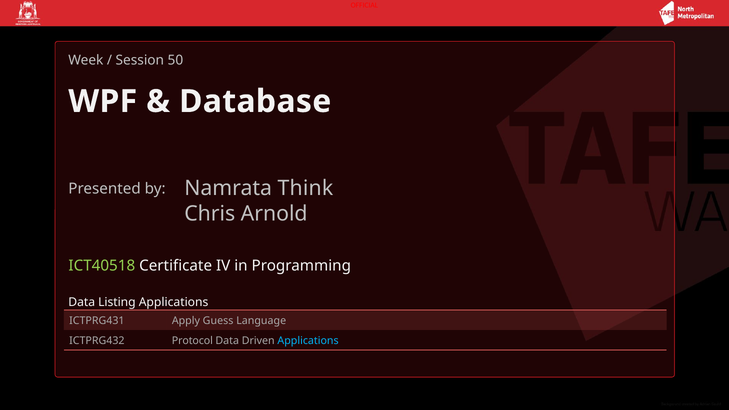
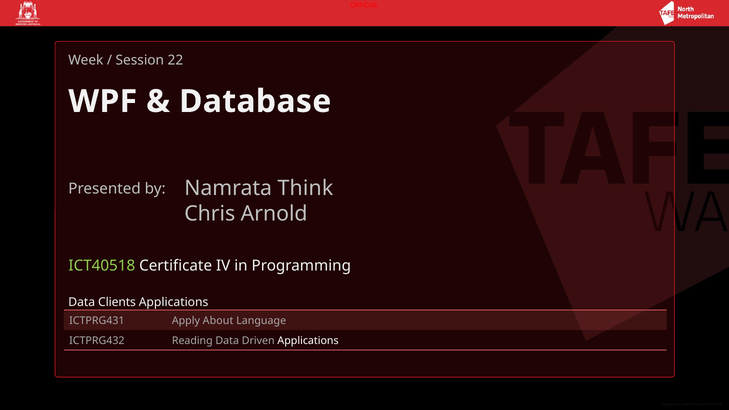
50: 50 -> 22
Listing: Listing -> Clients
Guess: Guess -> About
Protocol: Protocol -> Reading
Applications at (308, 341) colour: light blue -> white
